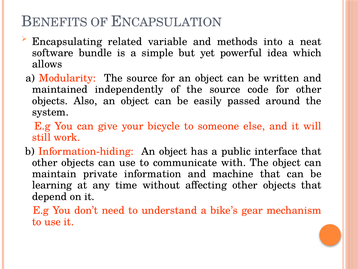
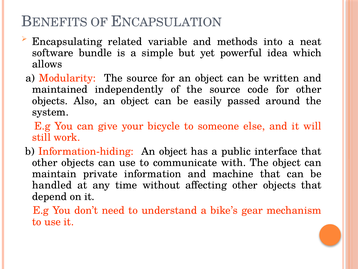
learning: learning -> handled
